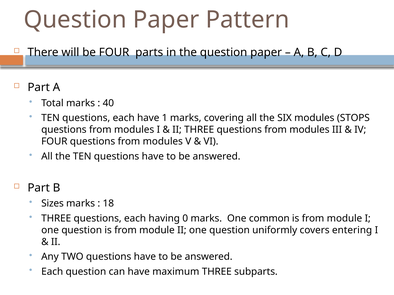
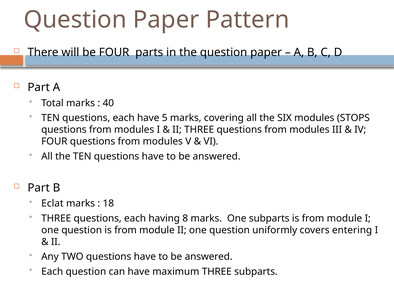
1: 1 -> 5
Sizes: Sizes -> Eclat
0: 0 -> 8
One common: common -> subparts
